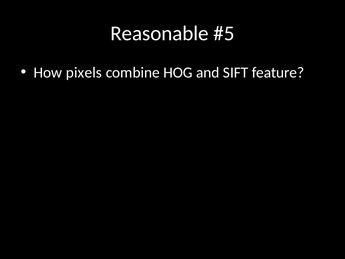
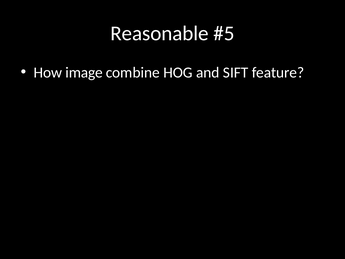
pixels: pixels -> image
